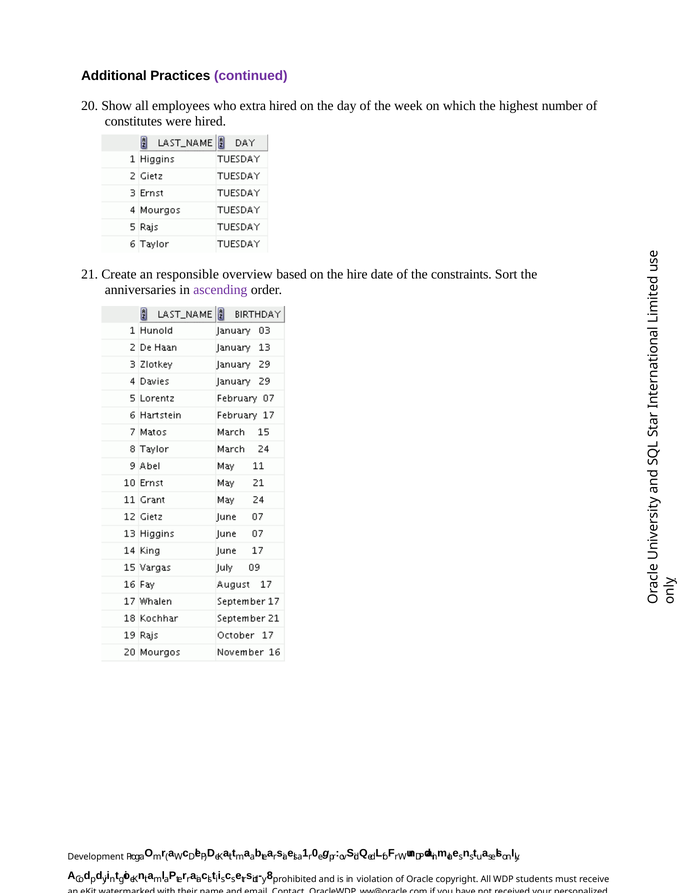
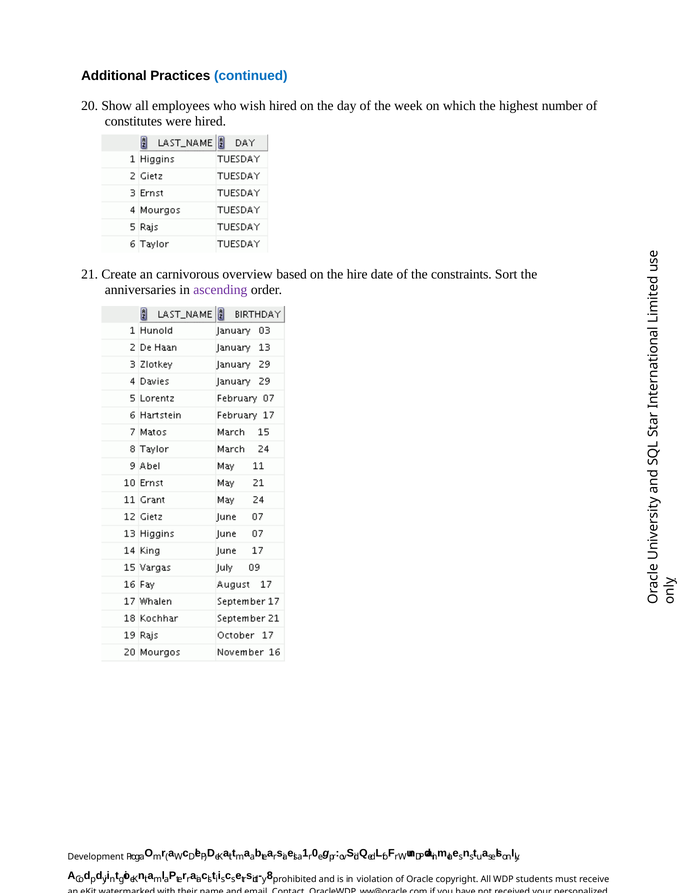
continued colour: purple -> blue
extra: extra -> wish
responsible: responsible -> carnivorous
